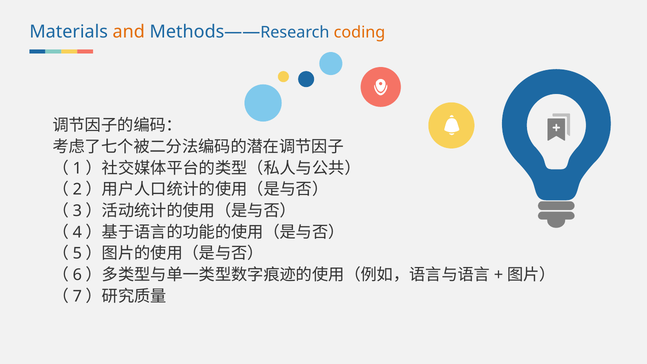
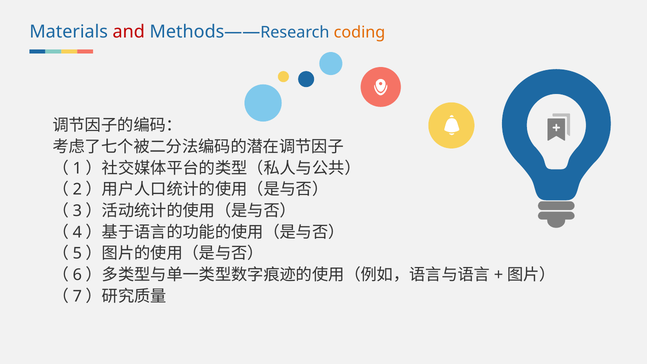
and colour: orange -> red
